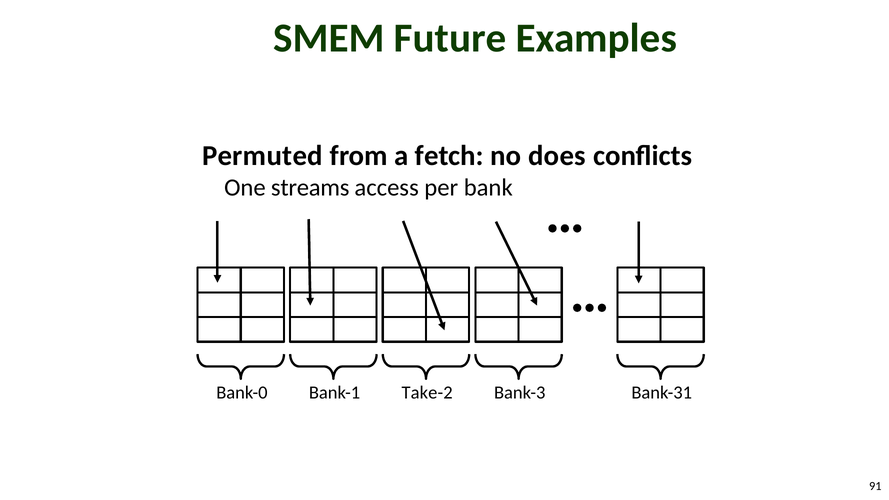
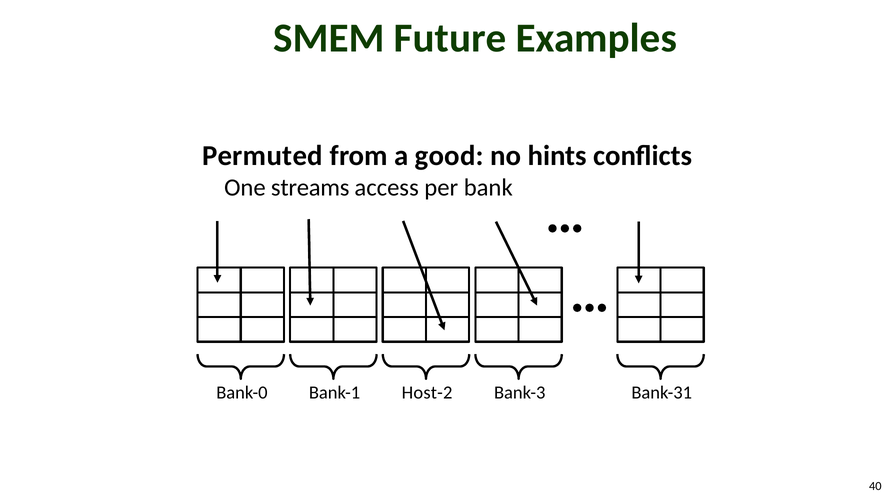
fetch: fetch -> good
does: does -> hints
Take-2: Take-2 -> Host-2
91: 91 -> 40
